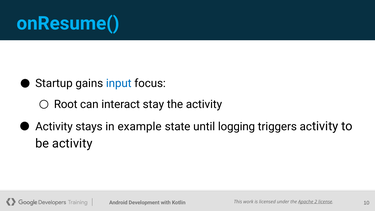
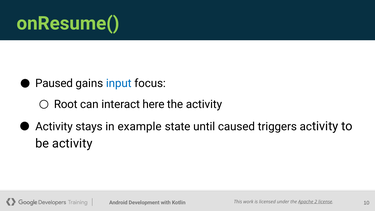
onResume( colour: light blue -> light green
Startup: Startup -> Paused
stay: stay -> here
logging: logging -> caused
